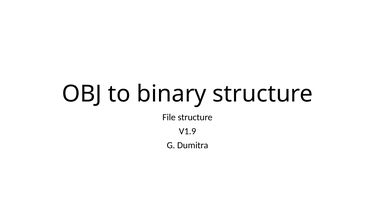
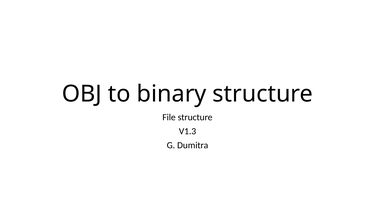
V1.9: V1.9 -> V1.3
